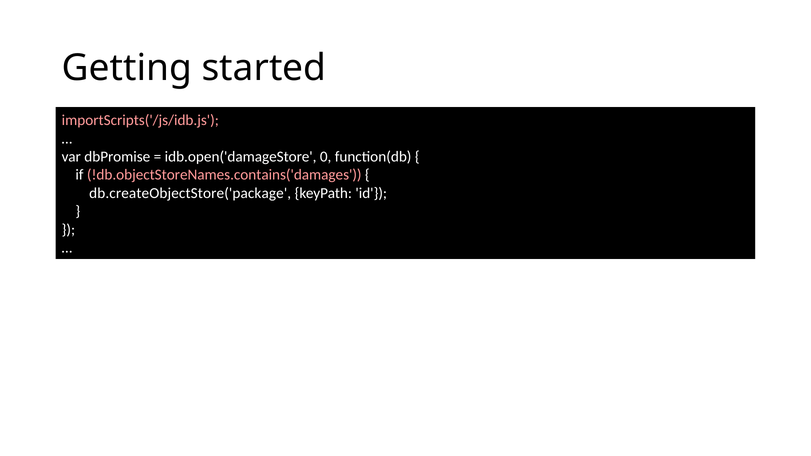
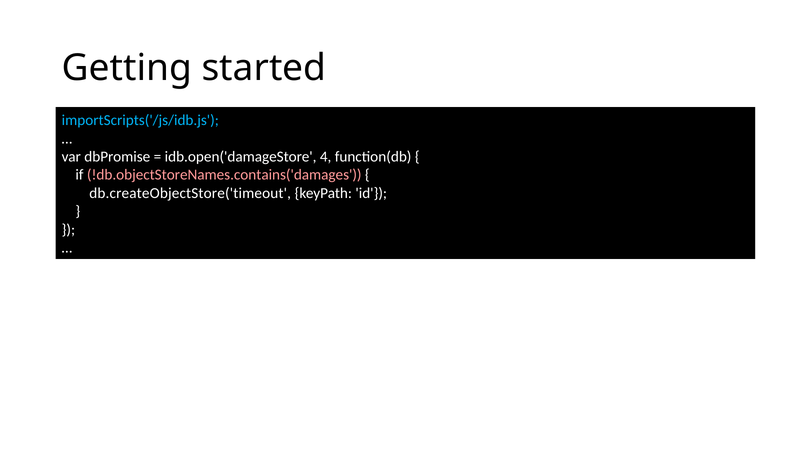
importScripts('/js/idb.js colour: pink -> light blue
0: 0 -> 4
db.createObjectStore('package: db.createObjectStore('package -> db.createObjectStore('timeout
